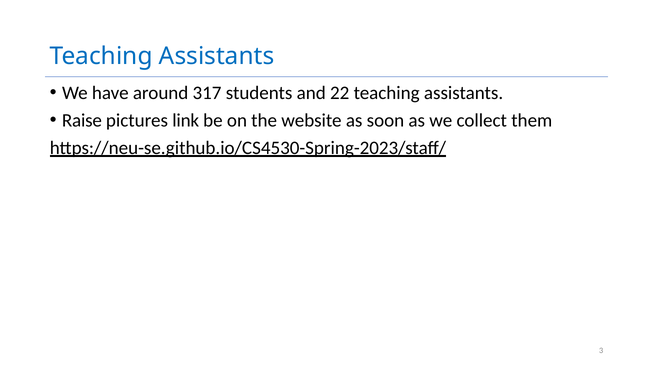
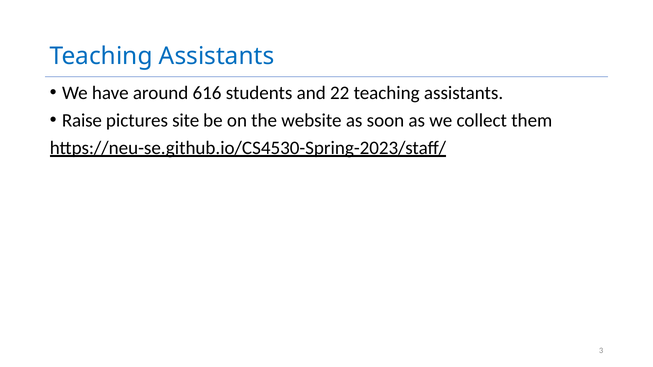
317: 317 -> 616
link: link -> site
